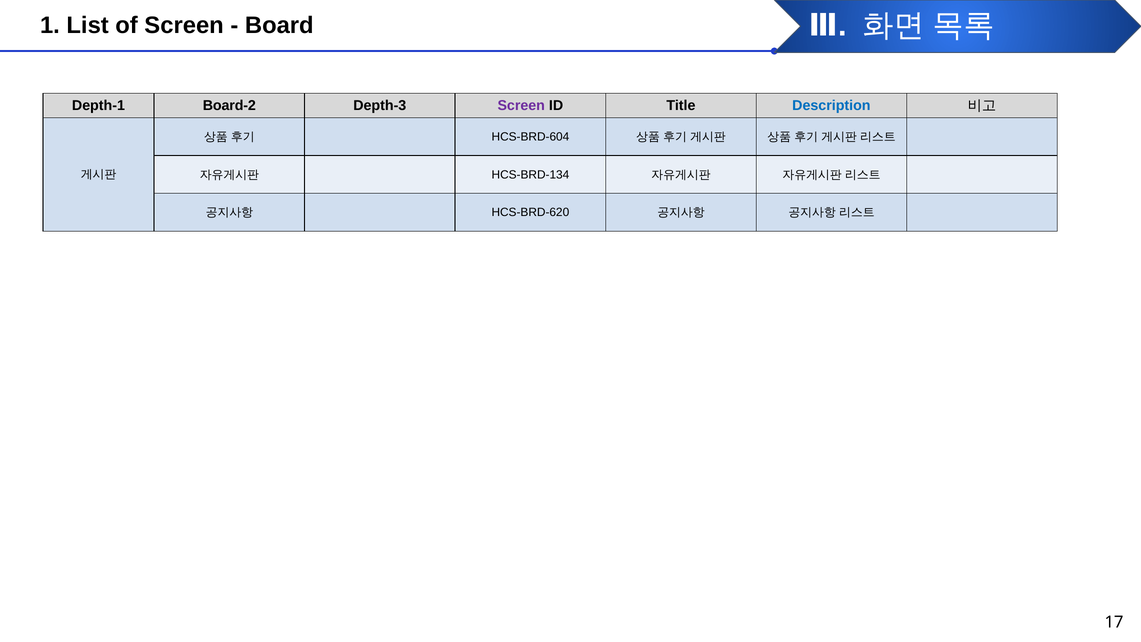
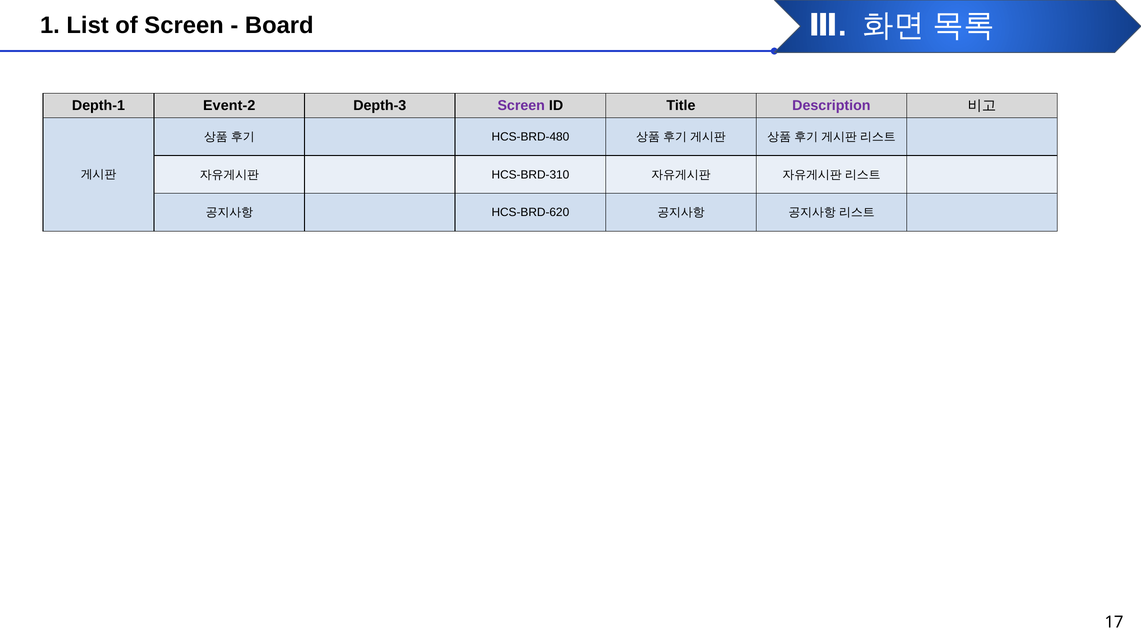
Board-2: Board-2 -> Event-2
Description colour: blue -> purple
HCS-BRD-604: HCS-BRD-604 -> HCS-BRD-480
HCS-BRD-134: HCS-BRD-134 -> HCS-BRD-310
